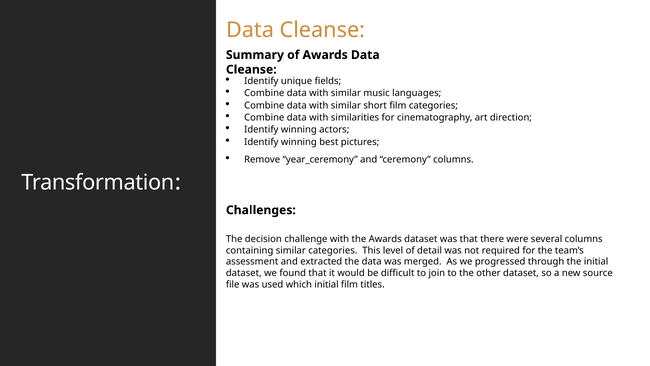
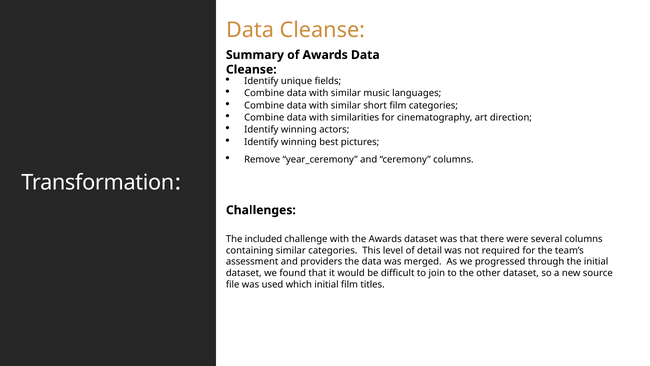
decision: decision -> included
extracted: extracted -> providers
